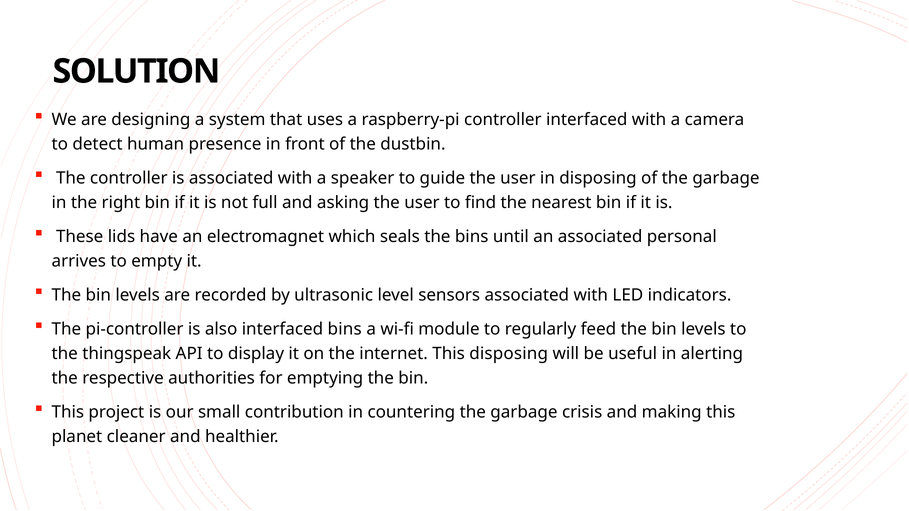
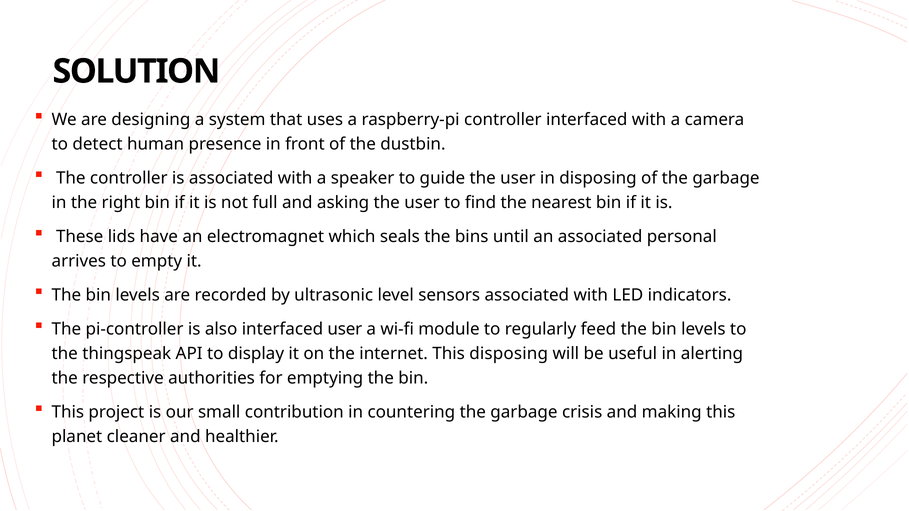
interfaced bins: bins -> user
